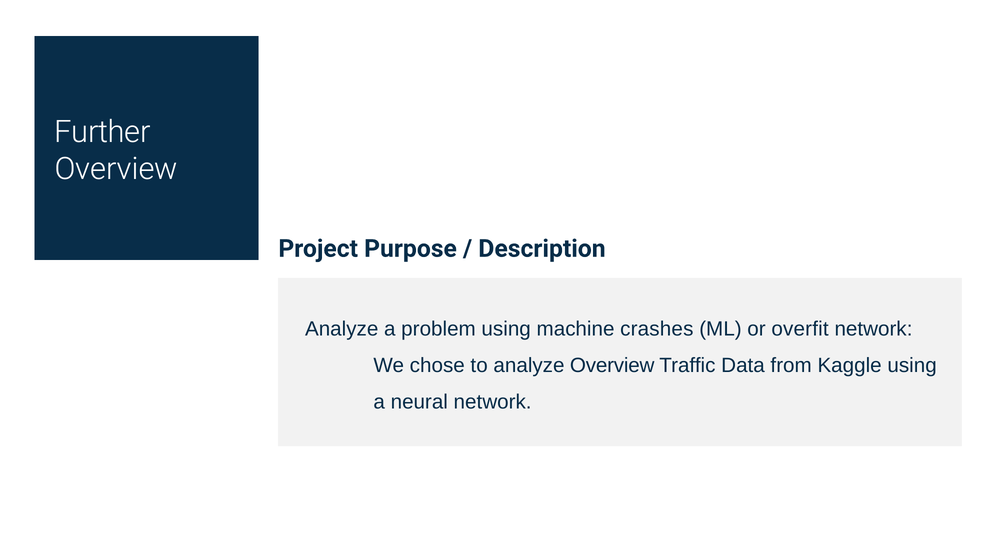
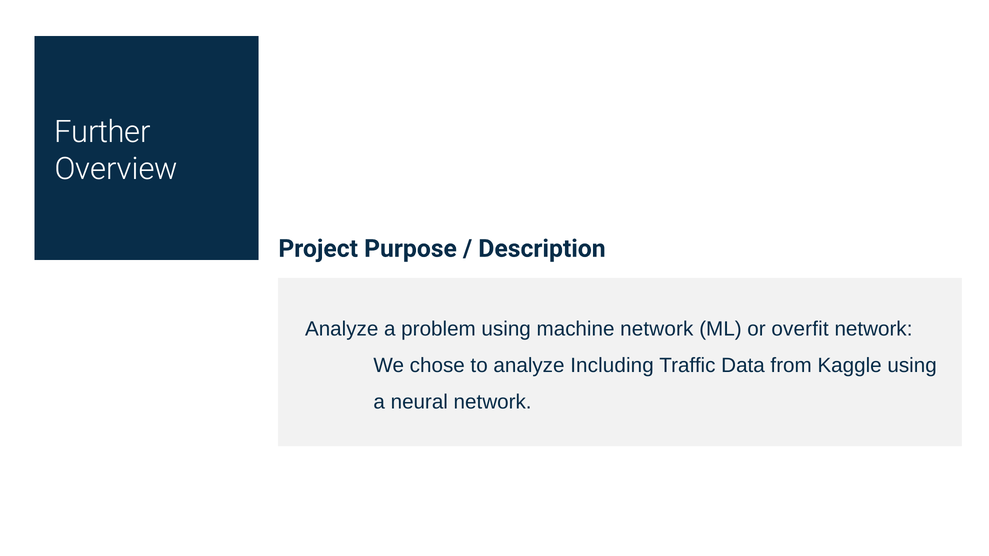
machine crashes: crashes -> network
analyze Overview: Overview -> Including
